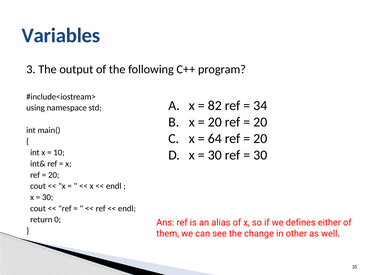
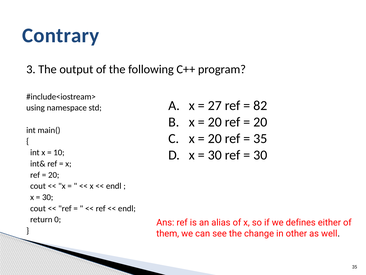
Variables: Variables -> Contrary
82: 82 -> 27
34: 34 -> 82
64 at (215, 138): 64 -> 20
20 at (260, 138): 20 -> 35
